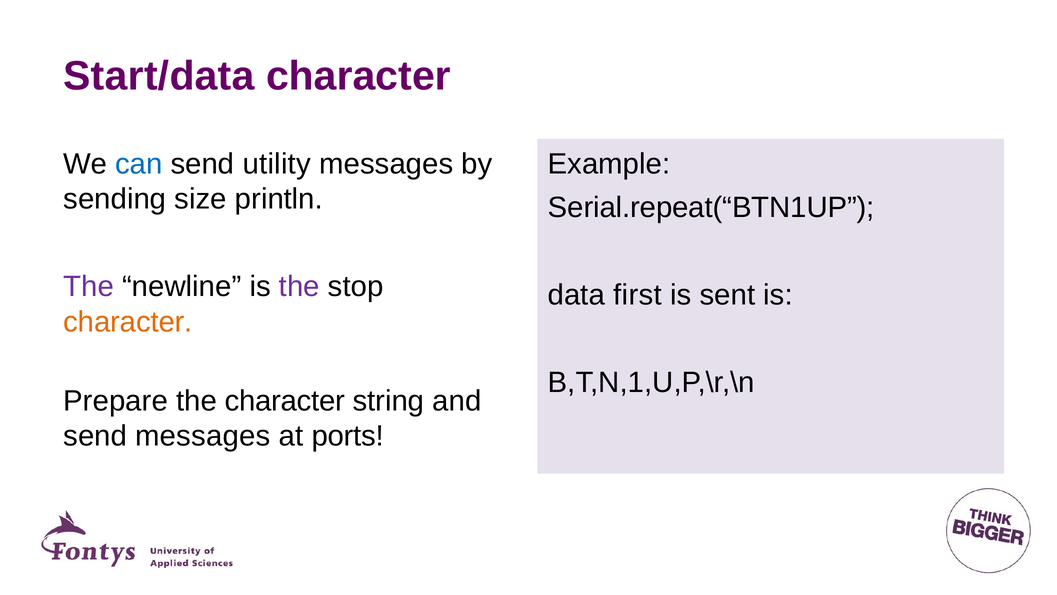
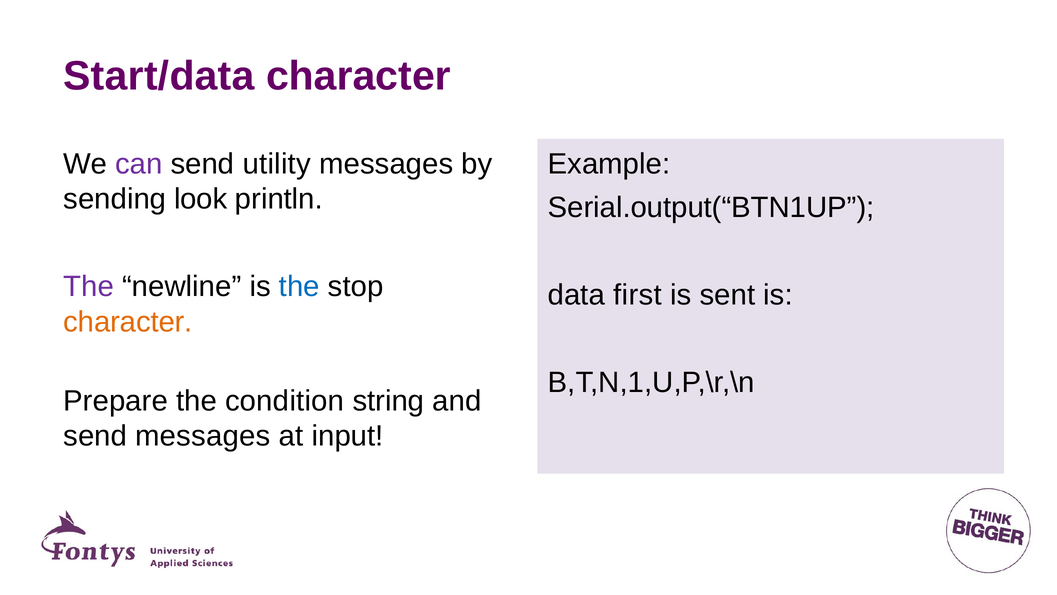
can colour: blue -> purple
size: size -> look
Serial.repeat(“BTN1UP: Serial.repeat(“BTN1UP -> Serial.output(“BTN1UP
the at (299, 286) colour: purple -> blue
the character: character -> condition
ports: ports -> input
